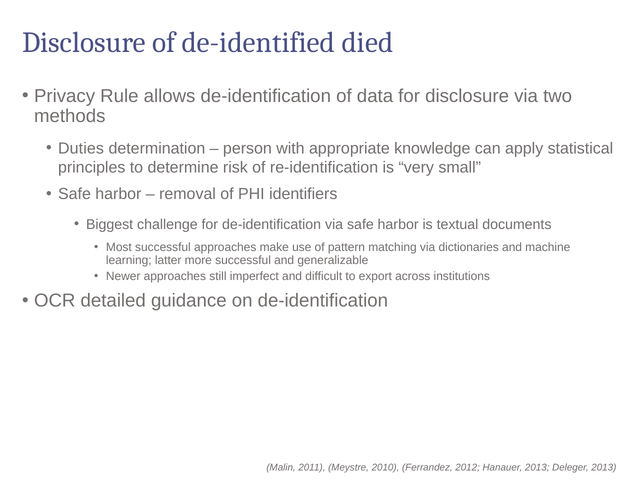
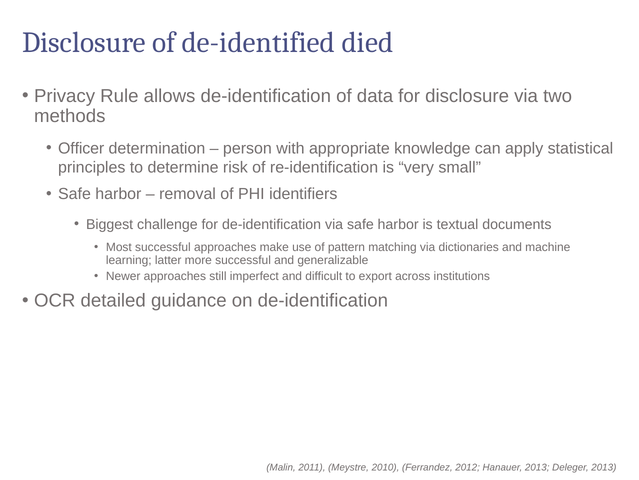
Duties: Duties -> Officer
